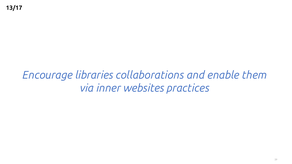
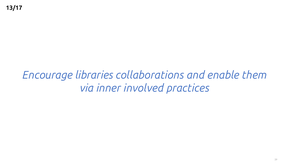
websites: websites -> involved
